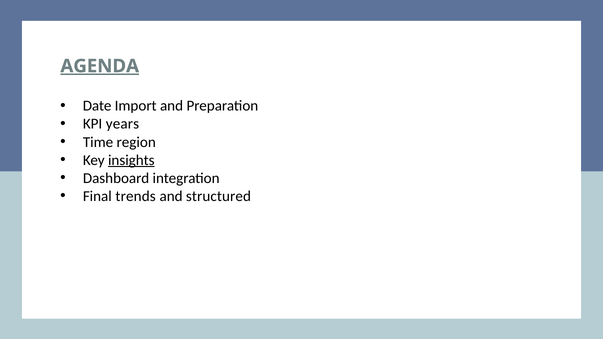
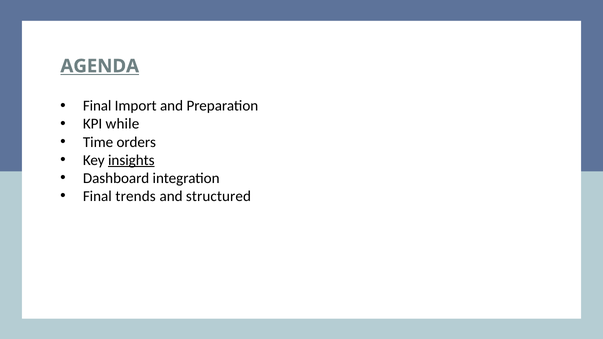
AGENDA underline: present -> none
Date at (97, 106): Date -> Final
years: years -> while
region: region -> orders
